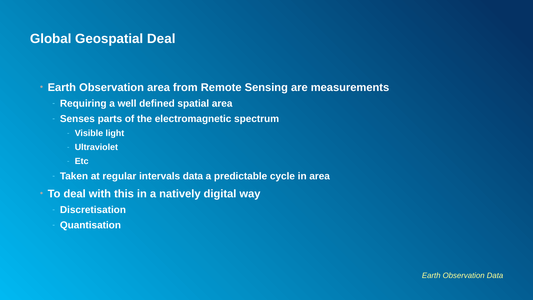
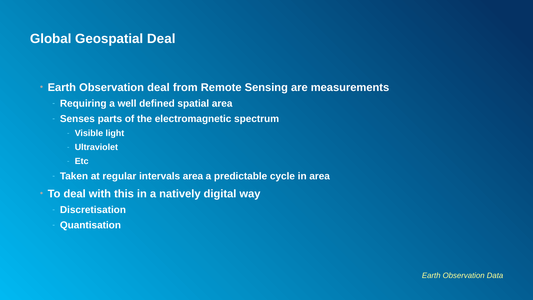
Observation area: area -> deal
intervals data: data -> area
